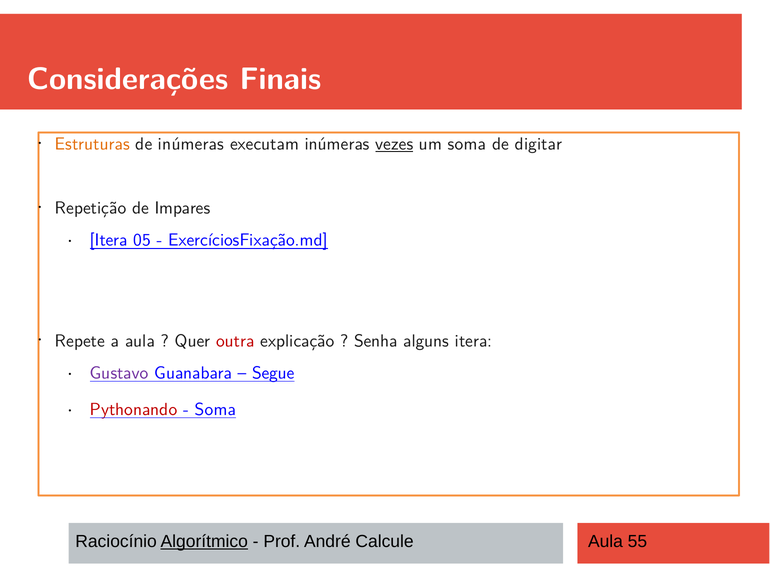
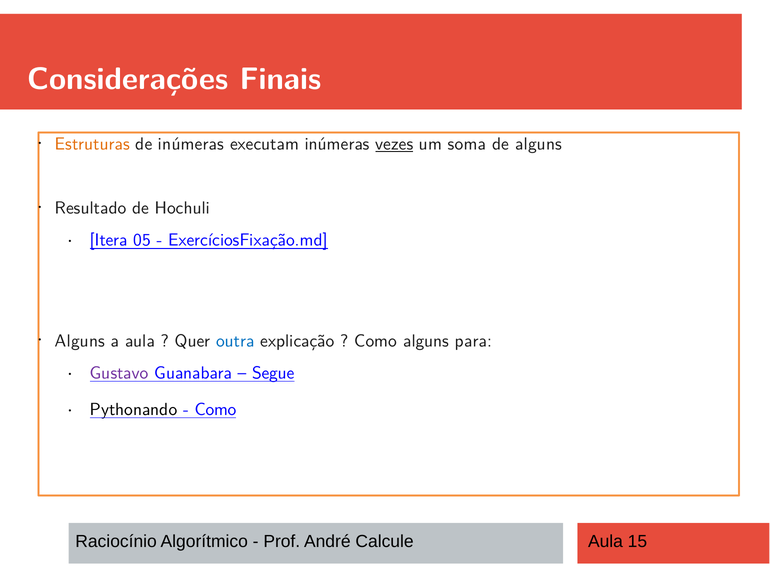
de digitar: digitar -> alguns
Repetição: Repetição -> Resultado
Impares: Impares -> Hochuli
Repete at (80, 340): Repete -> Alguns
outra colour: red -> blue
Senha at (376, 340): Senha -> Como
alguns itera: itera -> para
Pythonando colour: red -> black
Soma at (215, 409): Soma -> Como
Algorítmico underline: present -> none
55: 55 -> 15
